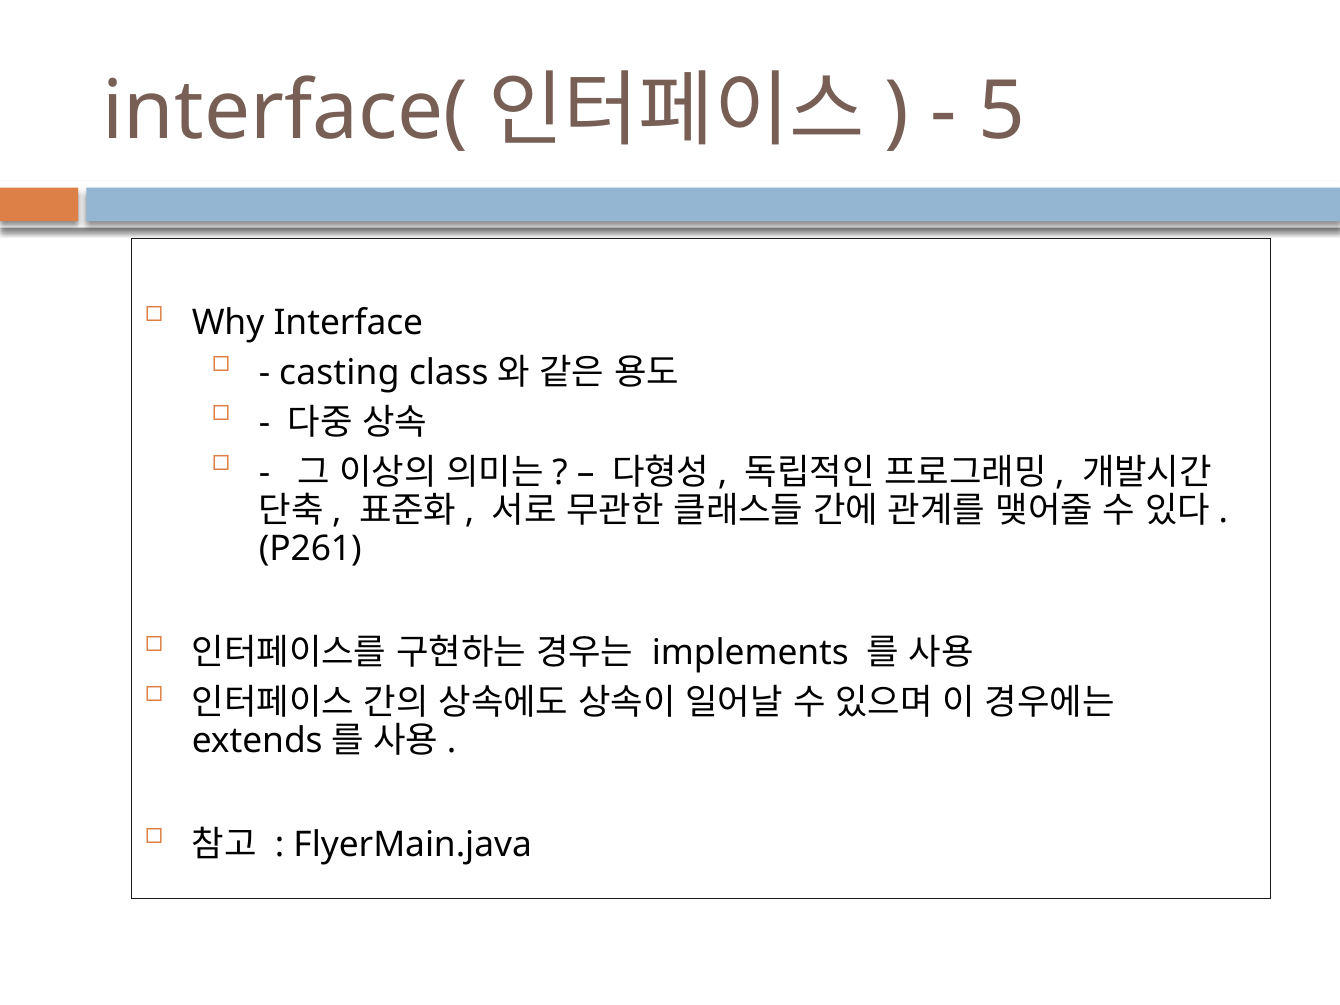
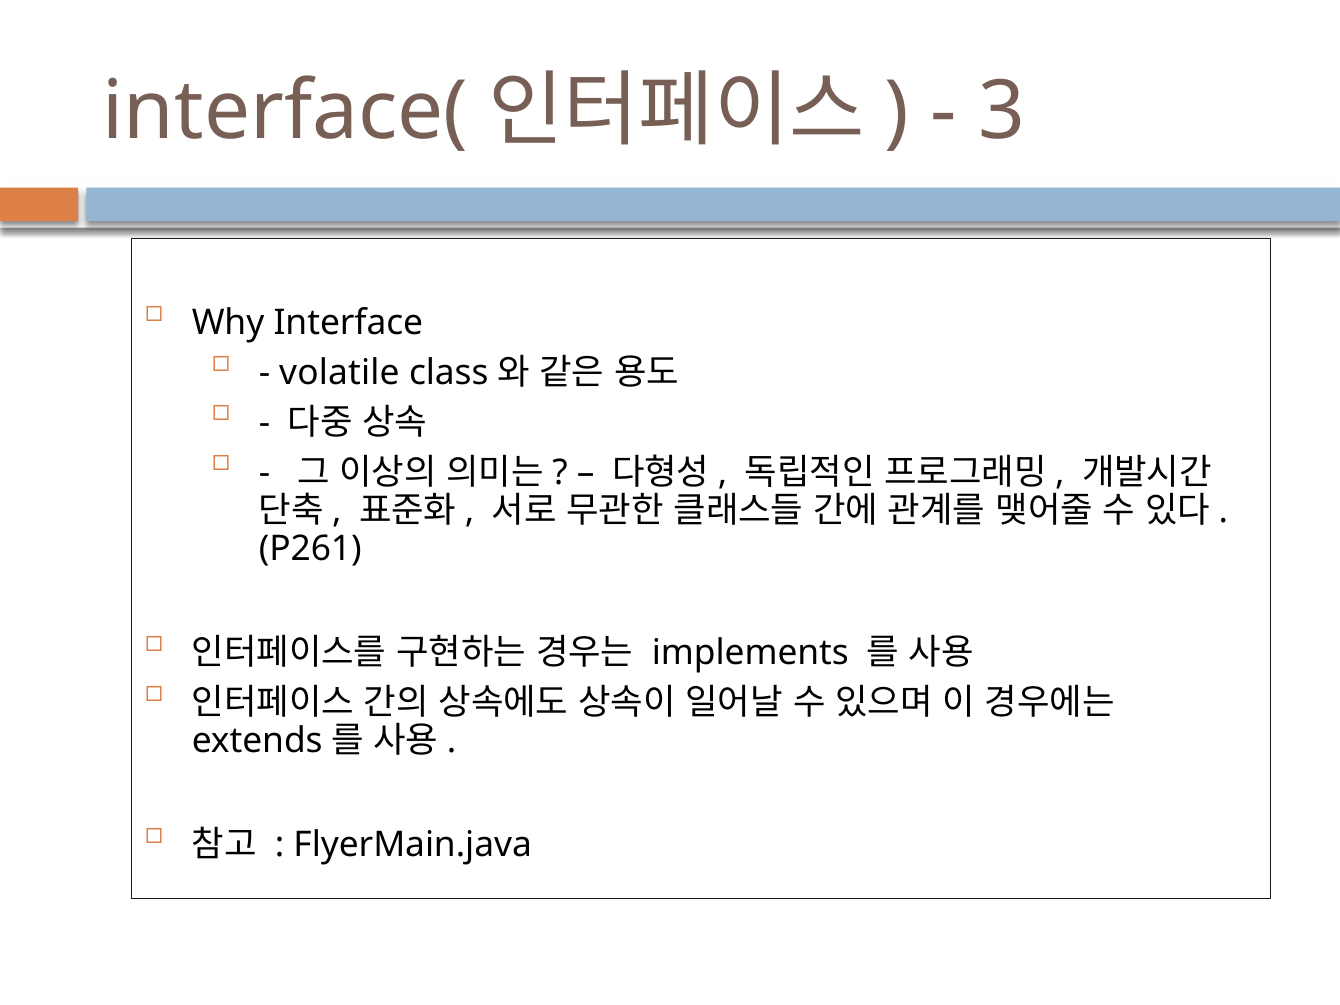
5: 5 -> 3
casting: casting -> volatile
